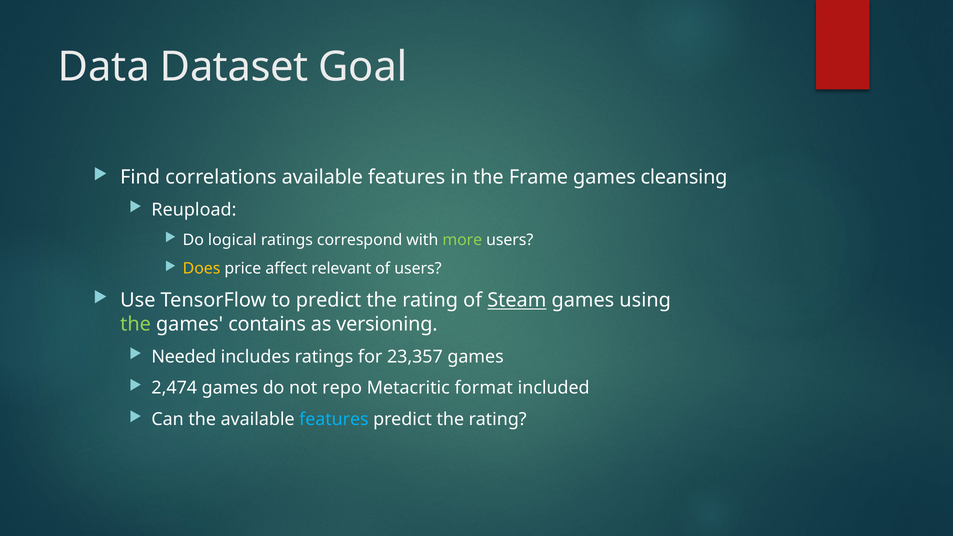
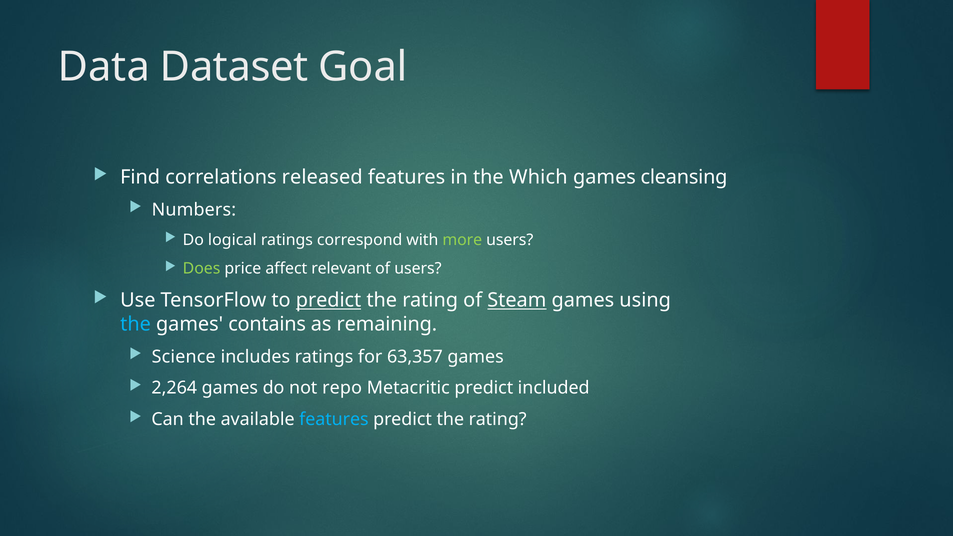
correlations available: available -> released
Frame: Frame -> Which
Reupload: Reupload -> Numbers
Does colour: yellow -> light green
predict at (329, 300) underline: none -> present
the at (136, 324) colour: light green -> light blue
versioning: versioning -> remaining
Needed: Needed -> Science
23,357: 23,357 -> 63,357
2,474: 2,474 -> 2,264
Metacritic format: format -> predict
